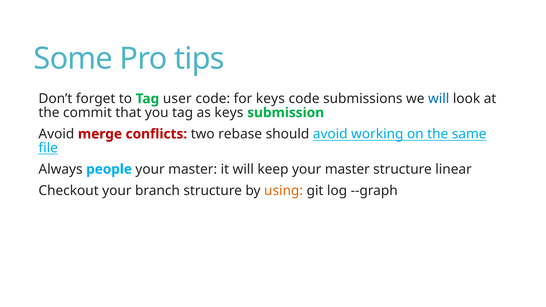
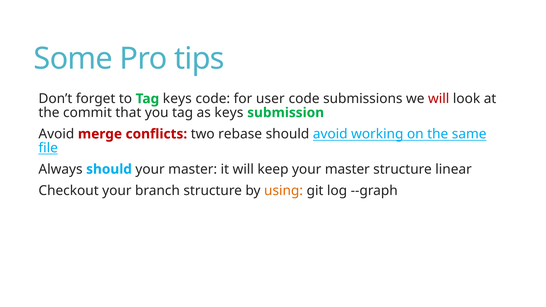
Tag user: user -> keys
for keys: keys -> user
will at (439, 99) colour: blue -> red
Always people: people -> should
